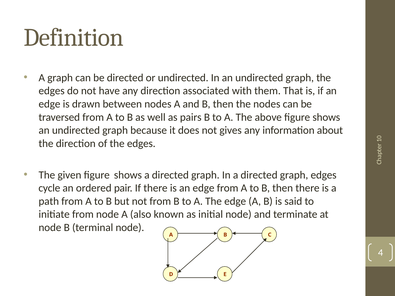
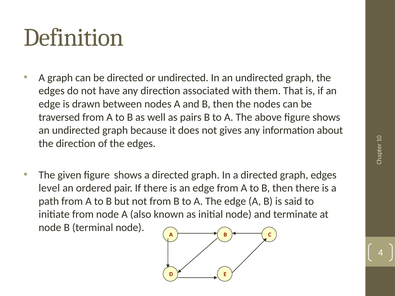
cycle: cycle -> level
